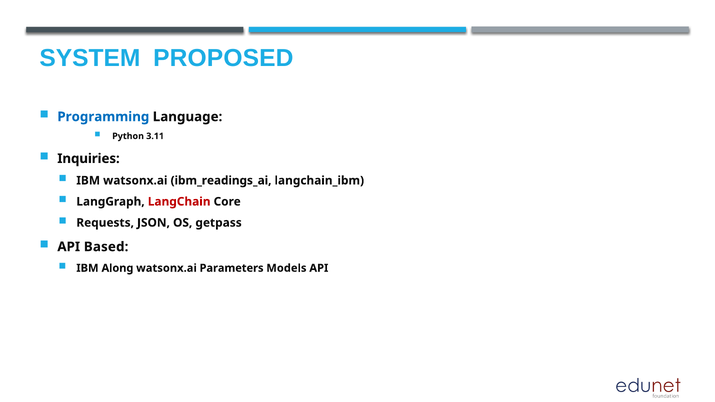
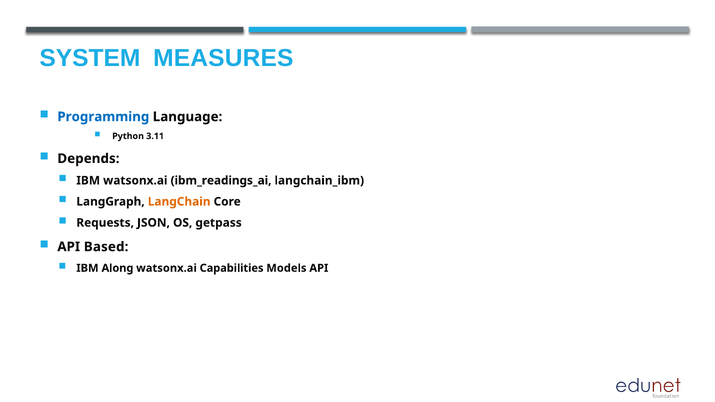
PROPOSED: PROPOSED -> MEASURES
Inquiries: Inquiries -> Depends
LangChain colour: red -> orange
Parameters: Parameters -> Capabilities
